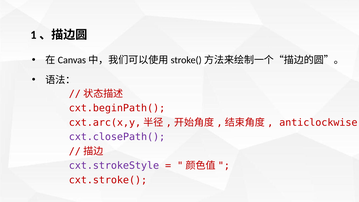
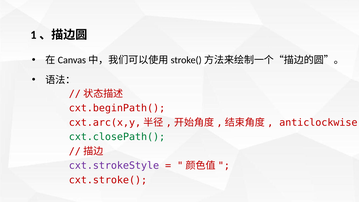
cxt.closePath( colour: purple -> green
